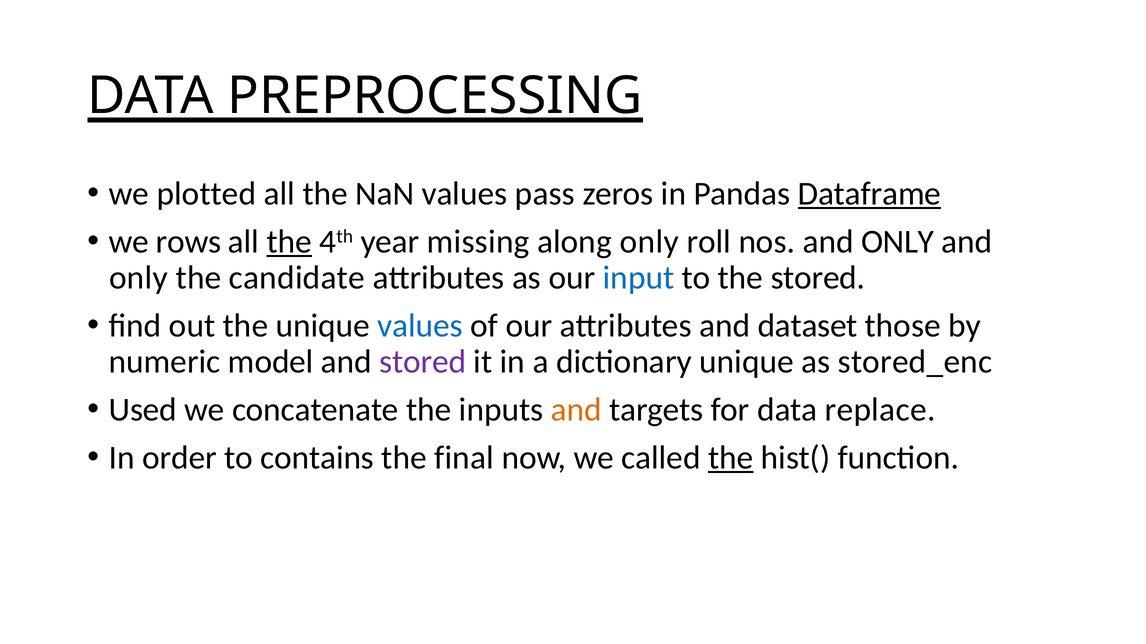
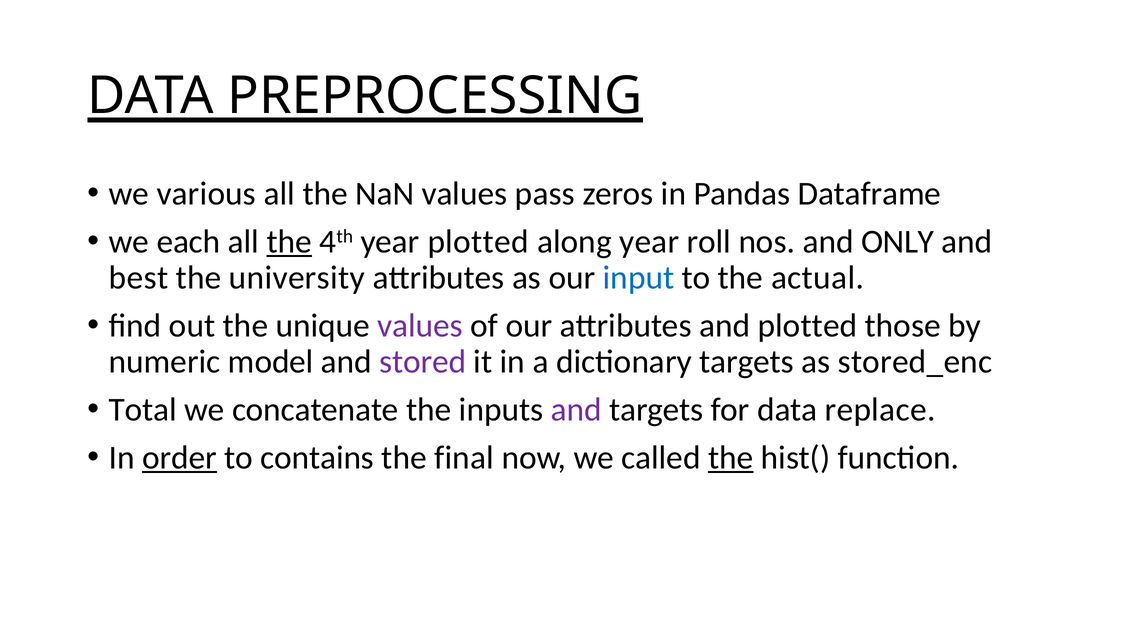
plotted: plotted -> various
Dataframe underline: present -> none
rows: rows -> each
year missing: missing -> plotted
along only: only -> year
only at (138, 278): only -> best
candidate: candidate -> university
the stored: stored -> actual
values at (420, 326) colour: blue -> purple
and dataset: dataset -> plotted
dictionary unique: unique -> targets
Used: Used -> Total
and at (576, 410) colour: orange -> purple
order underline: none -> present
